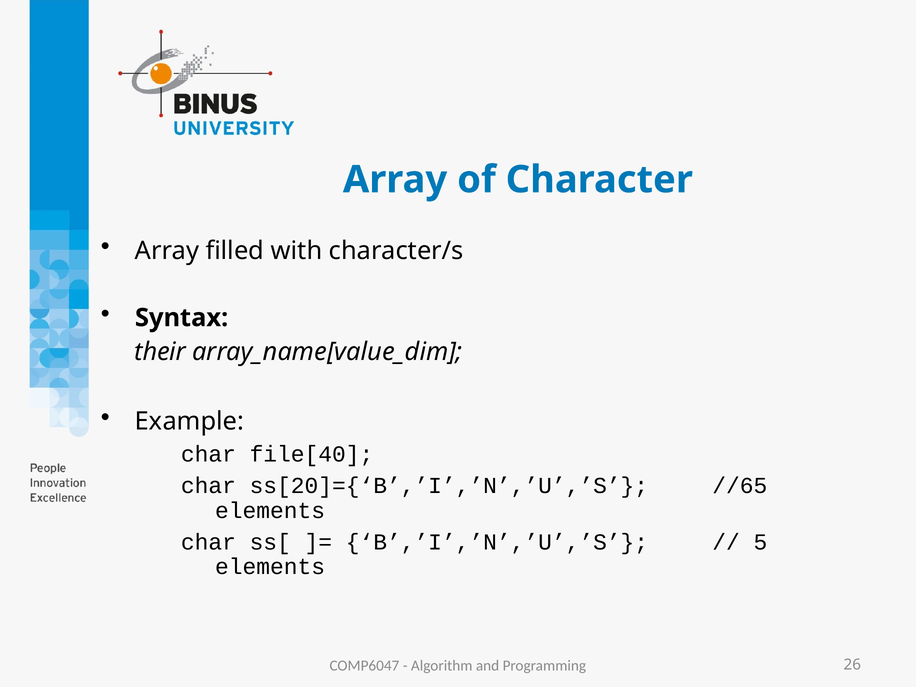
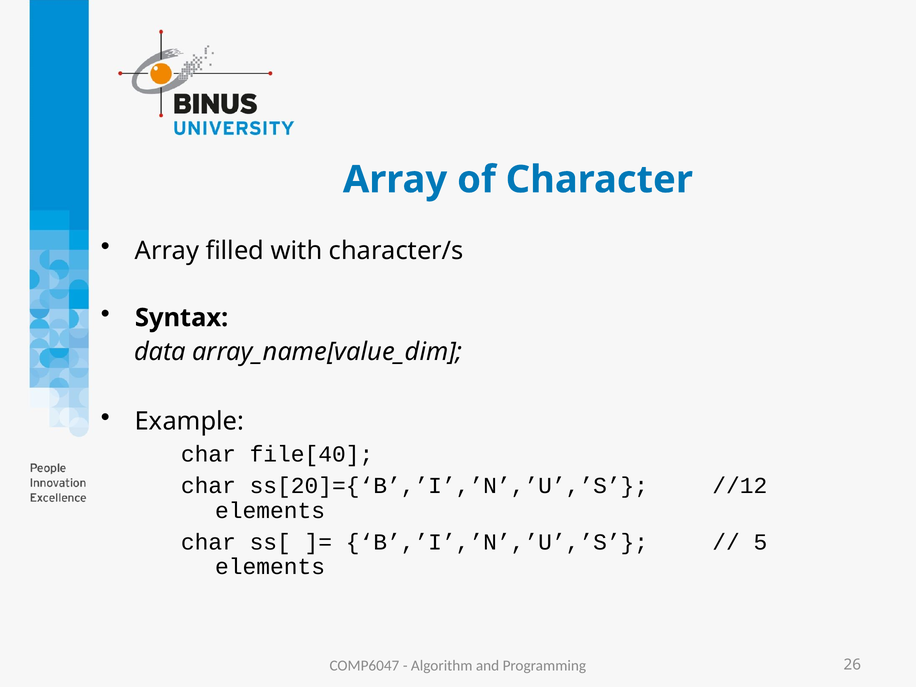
their: their -> data
//65: //65 -> //12
